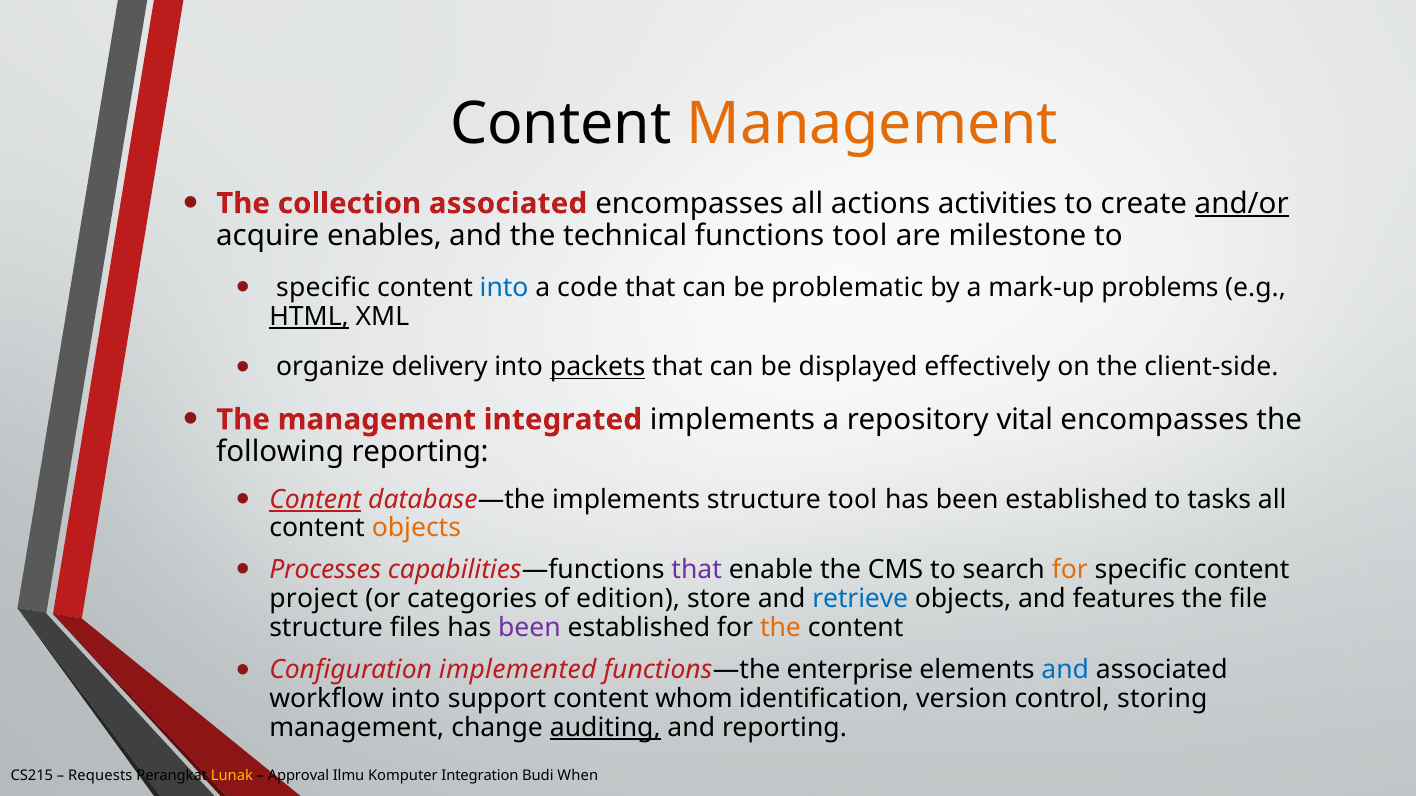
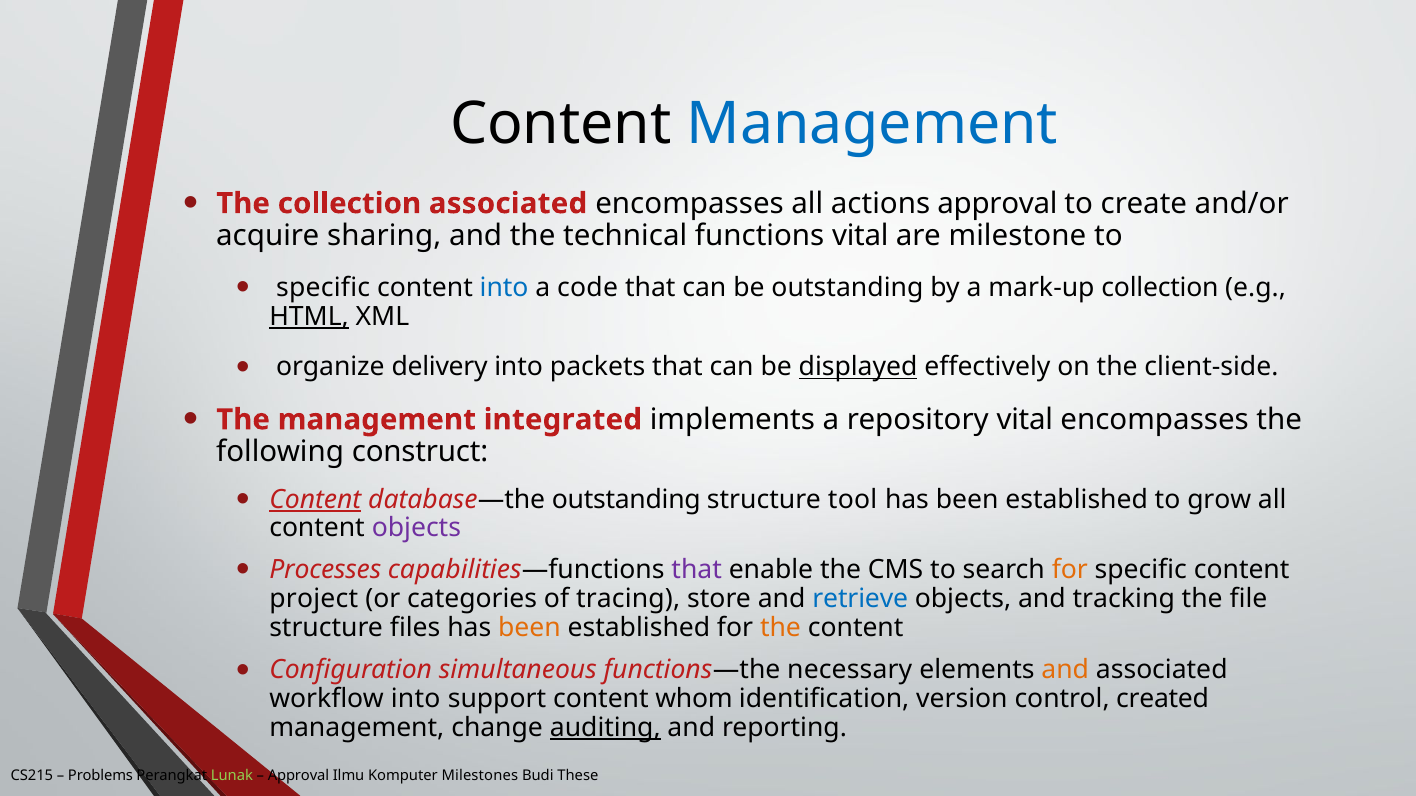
Management at (873, 124) colour: orange -> blue
actions activities: activities -> approval
and/or underline: present -> none
enables: enables -> sharing
functions tool: tool -> vital
be problematic: problematic -> outstanding
mark-up problems: problems -> collection
packets underline: present -> none
displayed underline: none -> present
following reporting: reporting -> construct
database—the implements: implements -> outstanding
tasks: tasks -> grow
objects at (416, 528) colour: orange -> purple
edition: edition -> tracing
features: features -> tracking
been at (529, 628) colour: purple -> orange
implemented: implemented -> simultaneous
enterprise: enterprise -> necessary
and at (1065, 671) colour: blue -> orange
storing: storing -> created
Requests: Requests -> Problems
Lunak colour: yellow -> light green
Integration: Integration -> Milestones
When: When -> These
